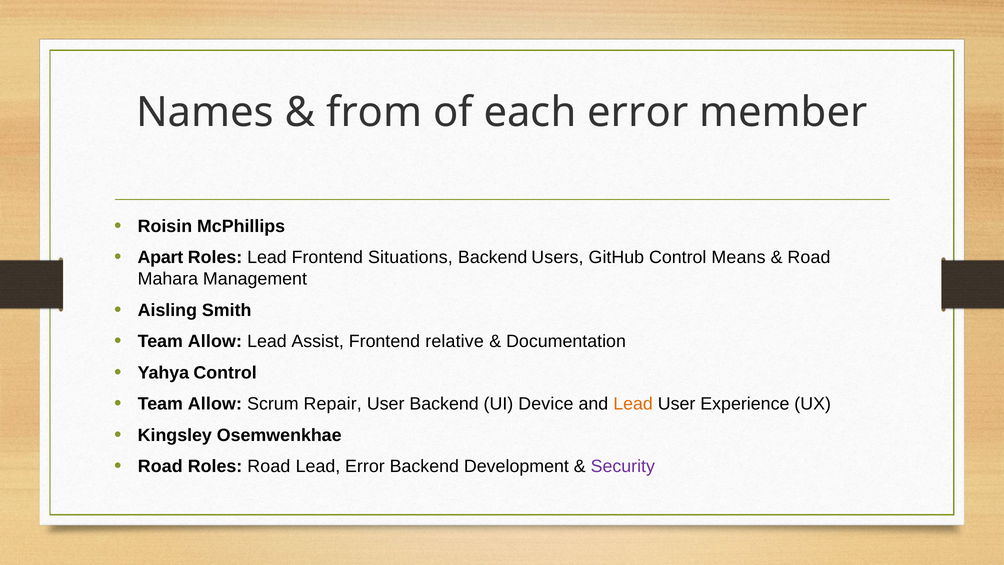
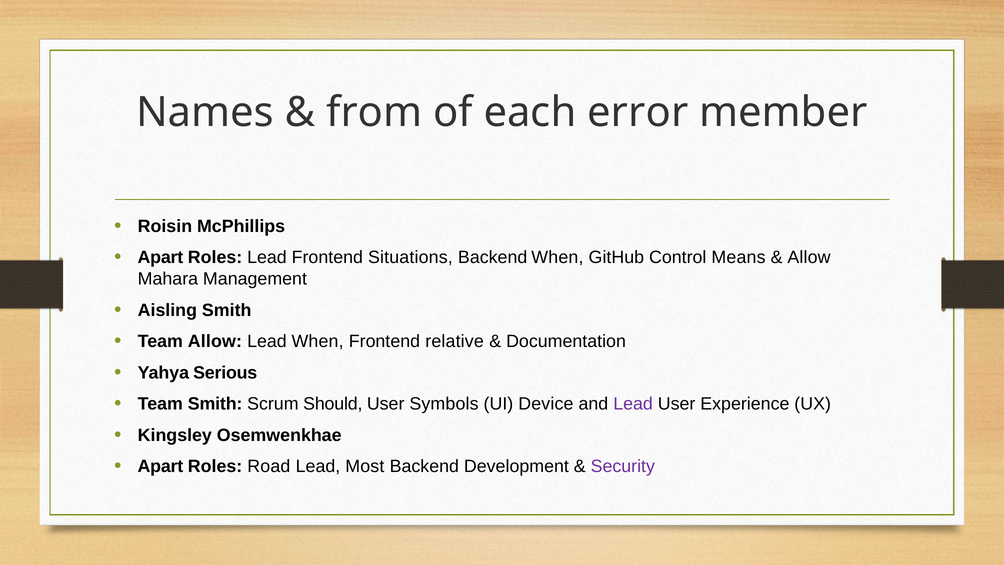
Backend Users: Users -> When
Road at (809, 257): Road -> Allow
Lead Assist: Assist -> When
Yahya Control: Control -> Serious
Allow at (215, 404): Allow -> Smith
Repair: Repair -> Should
User Backend: Backend -> Symbols
Lead at (633, 404) colour: orange -> purple
Road at (160, 466): Road -> Apart
Lead Error: Error -> Most
